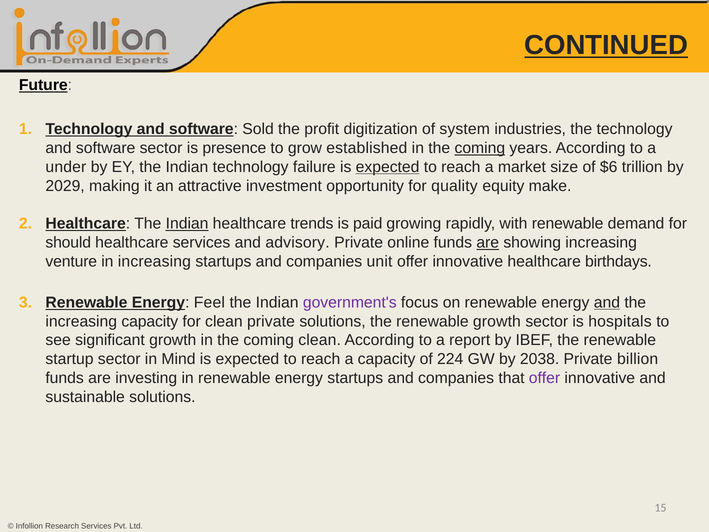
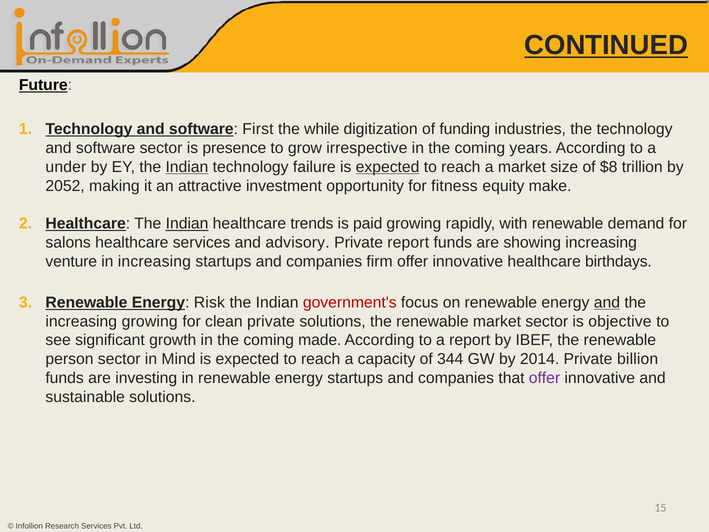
Sold: Sold -> First
profit: profit -> while
system: system -> funding
established: established -> irrespective
coming at (480, 148) underline: present -> none
Indian at (187, 167) underline: none -> present
$6: $6 -> $8
2029: 2029 -> 2052
quality: quality -> fitness
should: should -> salons
Private online: online -> report
are at (488, 242) underline: present -> none
unit: unit -> firm
Feel: Feel -> Risk
government's colour: purple -> red
increasing capacity: capacity -> growing
renewable growth: growth -> market
hospitals: hospitals -> objective
coming clean: clean -> made
startup: startup -> person
224: 224 -> 344
2038: 2038 -> 2014
